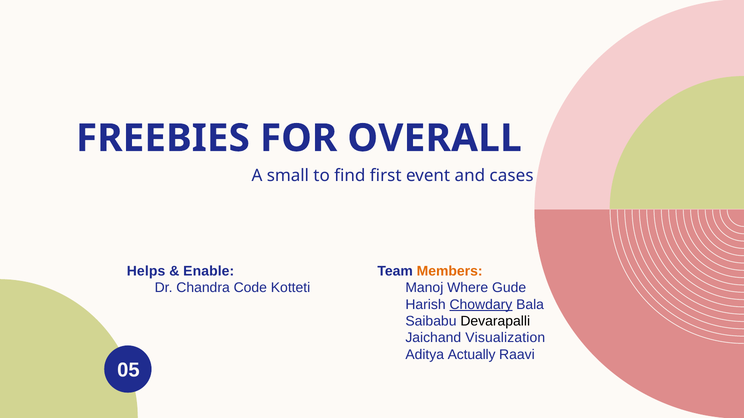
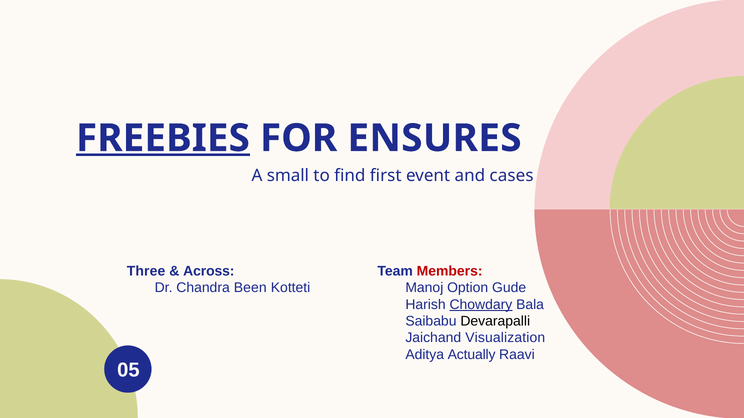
FREEBIES underline: none -> present
OVERALL: OVERALL -> ENSURES
Helps: Helps -> Three
Enable: Enable -> Across
Members colour: orange -> red
Code: Code -> Been
Where: Where -> Option
